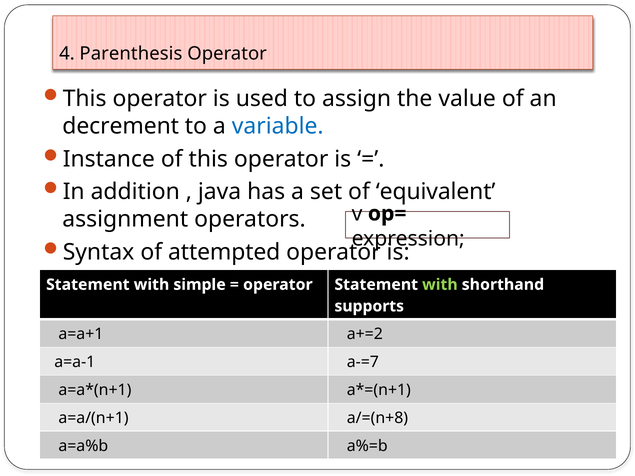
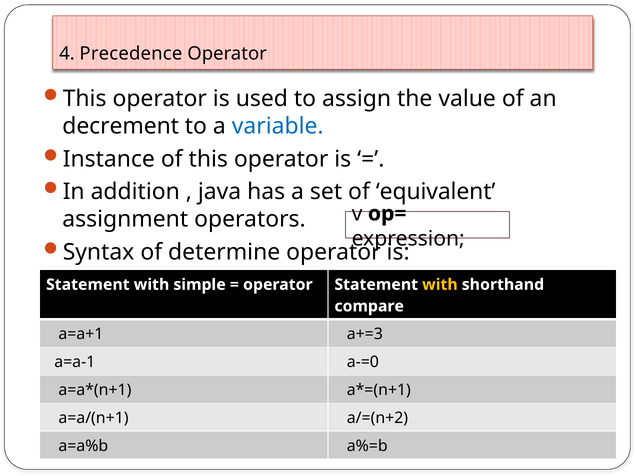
Parenthesis: Parenthesis -> Precedence
attempted: attempted -> determine
with at (440, 285) colour: light green -> yellow
supports: supports -> compare
a+=2: a+=2 -> a+=3
a-=7: a-=7 -> a-=0
a/=(n+8: a/=(n+8 -> a/=(n+2
